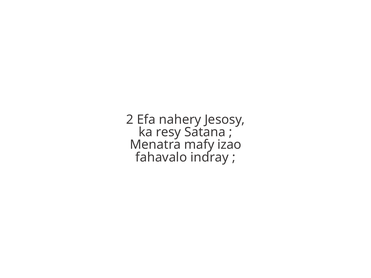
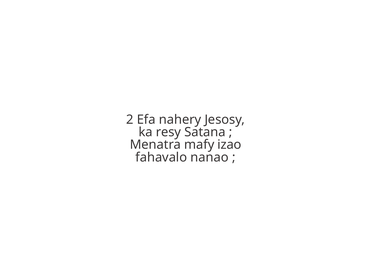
indray: indray -> nanao
